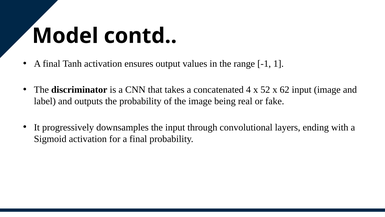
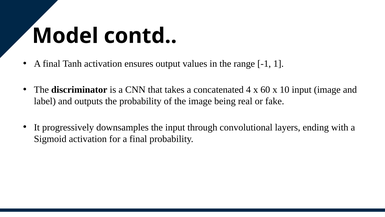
52: 52 -> 60
62: 62 -> 10
